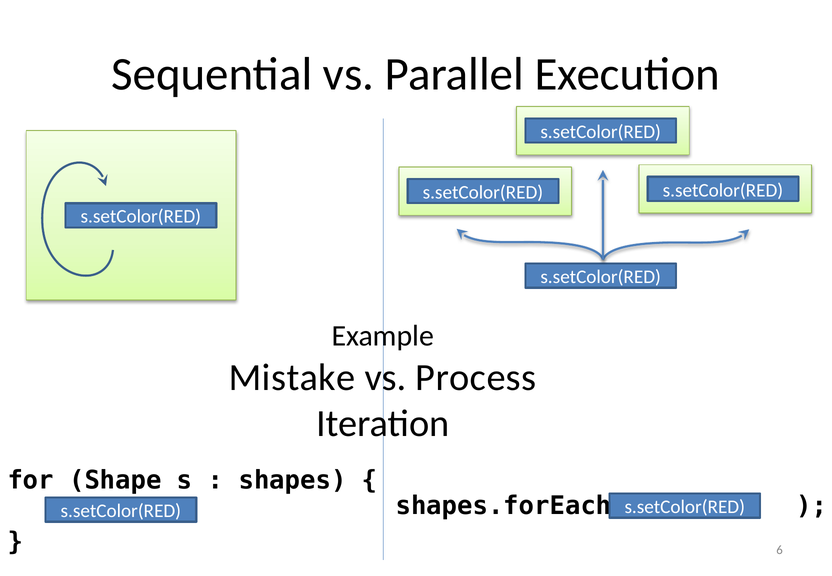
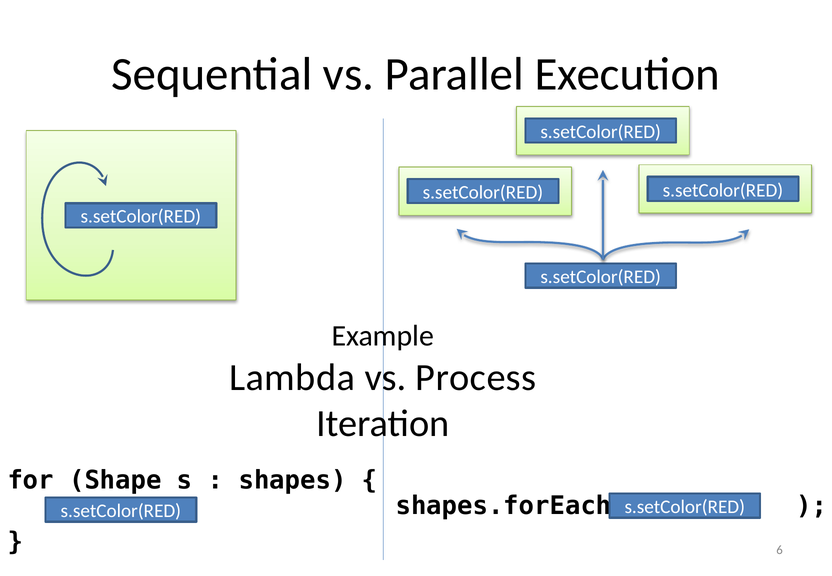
Mistake: Mistake -> Lambda
